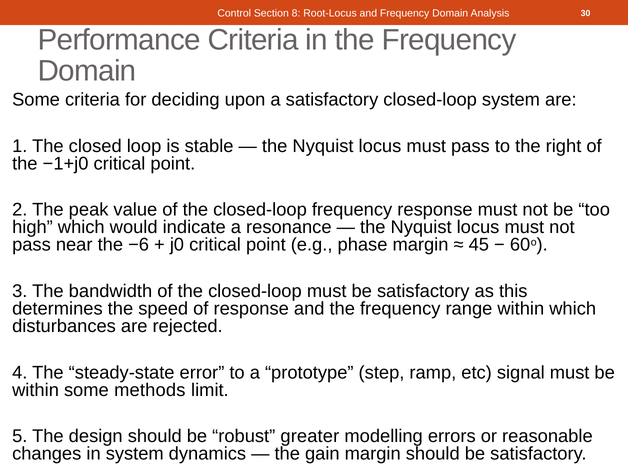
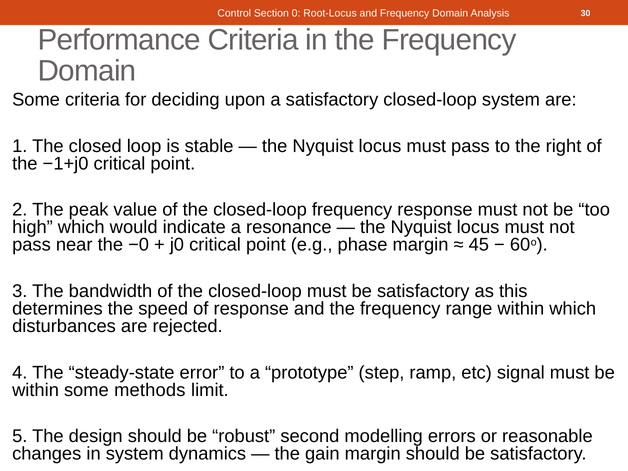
8: 8 -> 0
−6: −6 -> −0
greater: greater -> second
